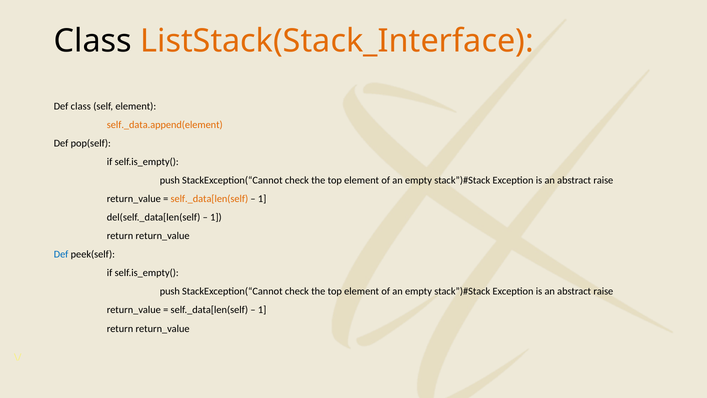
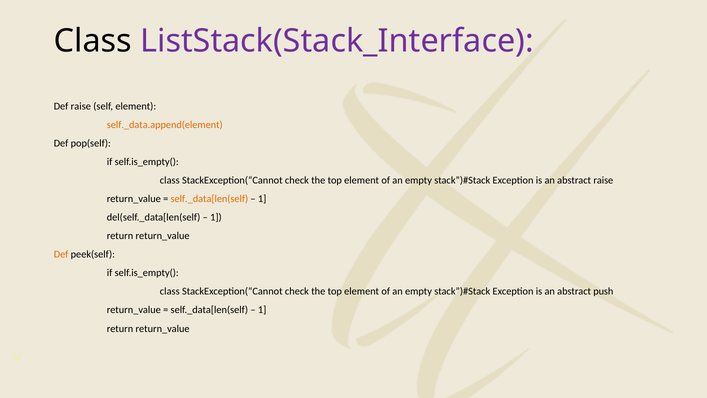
ListStack(Stack_Interface colour: orange -> purple
Def class: class -> raise
push at (170, 180): push -> class
Def at (61, 254) colour: blue -> orange
push at (170, 291): push -> class
raise at (603, 291): raise -> push
